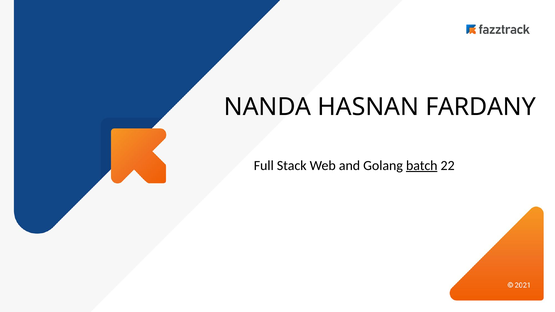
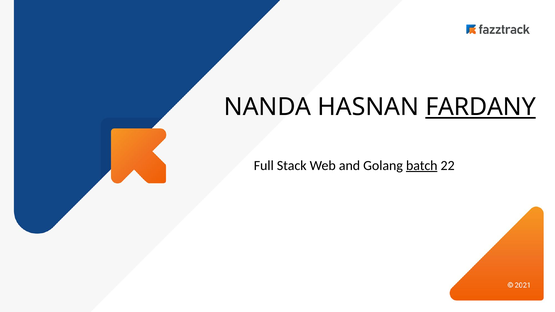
FARDANY underline: none -> present
